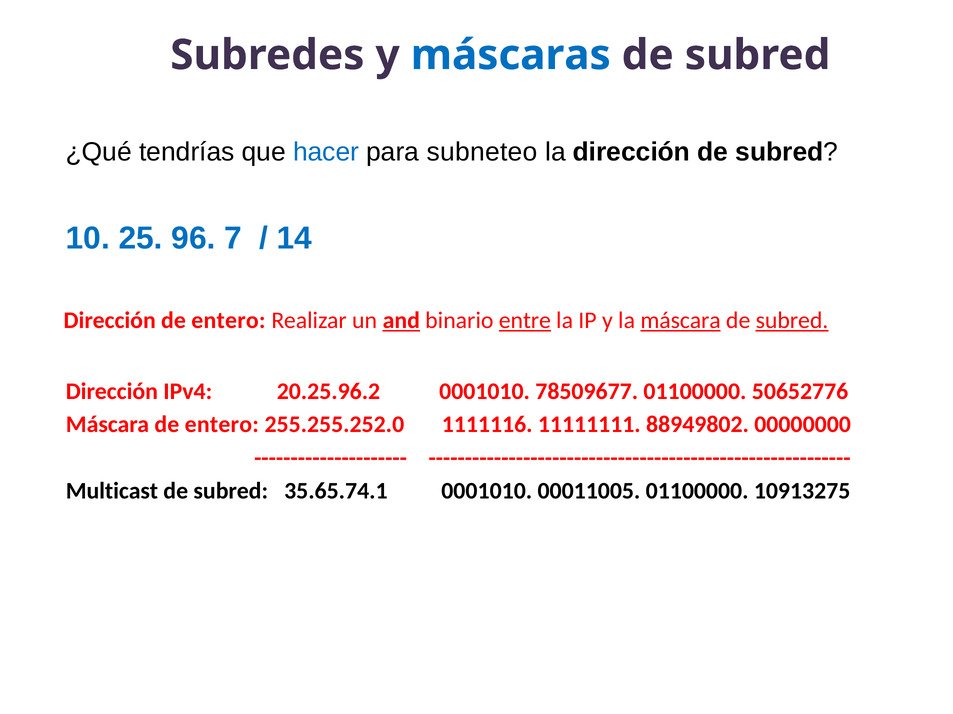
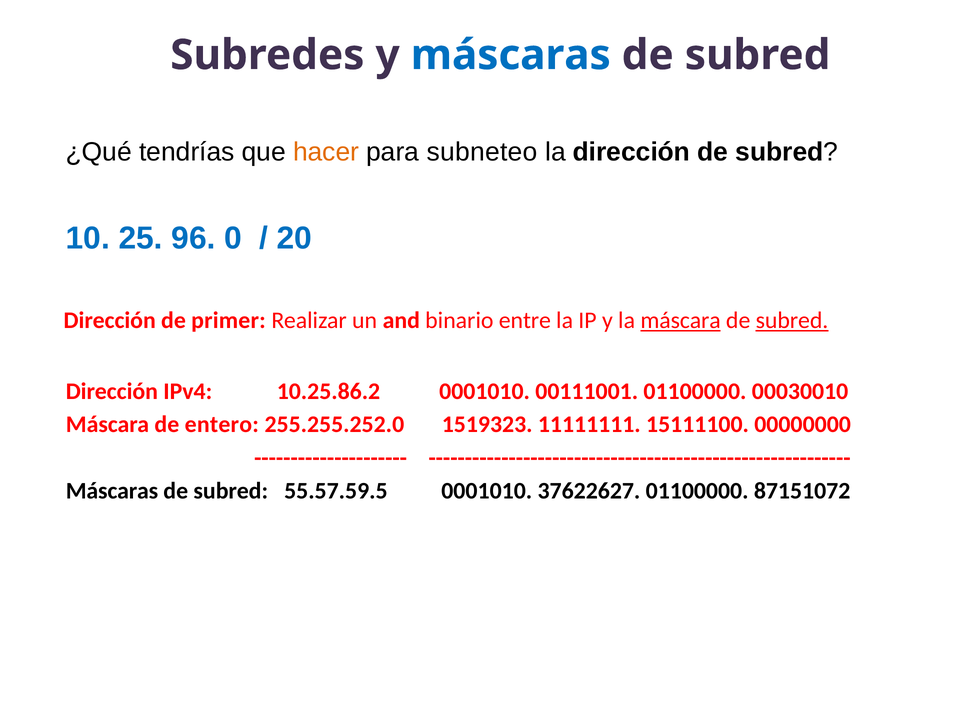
hacer colour: blue -> orange
7: 7 -> 0
14: 14 -> 20
Dirección de entero: entero -> primer
and underline: present -> none
entre underline: present -> none
20.25.96.2: 20.25.96.2 -> 10.25.86.2
78509677: 78509677 -> 00111001
50652776: 50652776 -> 00030010
1111116: 1111116 -> 1519323
88949802: 88949802 -> 15111100
Multicast at (112, 491): Multicast -> Máscaras
35.65.74.1: 35.65.74.1 -> 55.57.59.5
00011005: 00011005 -> 37622627
10913275: 10913275 -> 87151072
